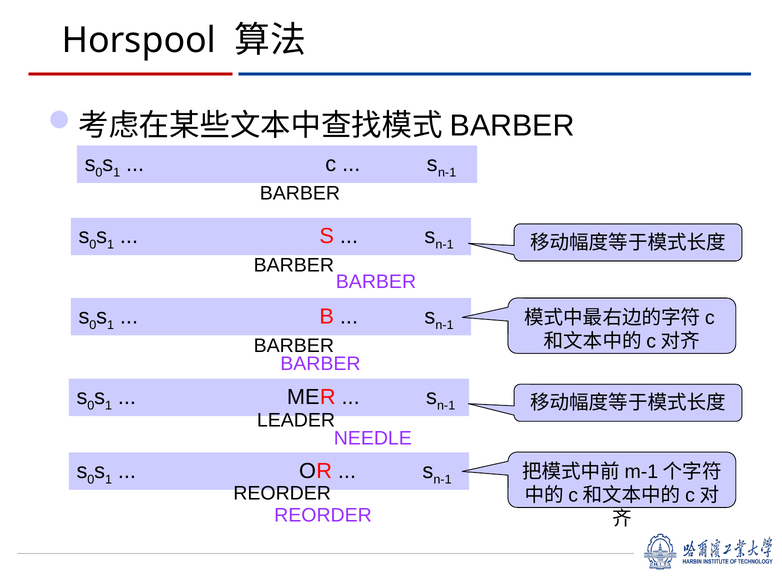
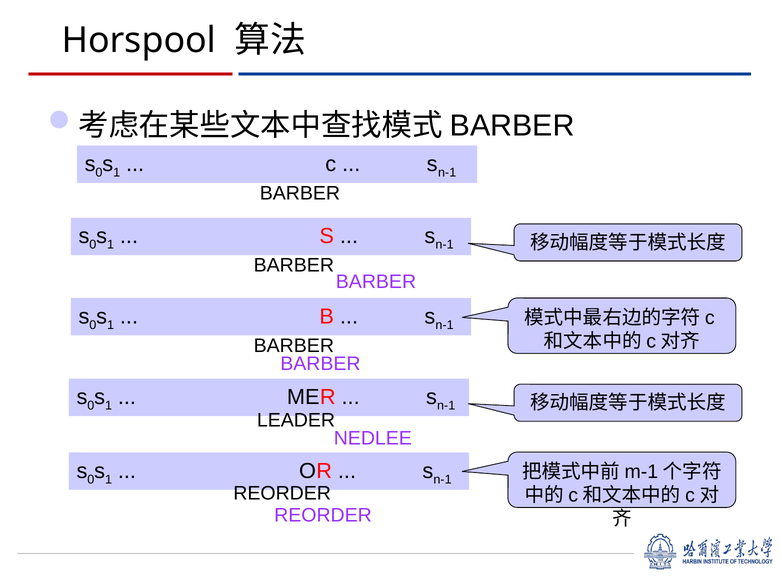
NEEDLE: NEEDLE -> NEDLEE
